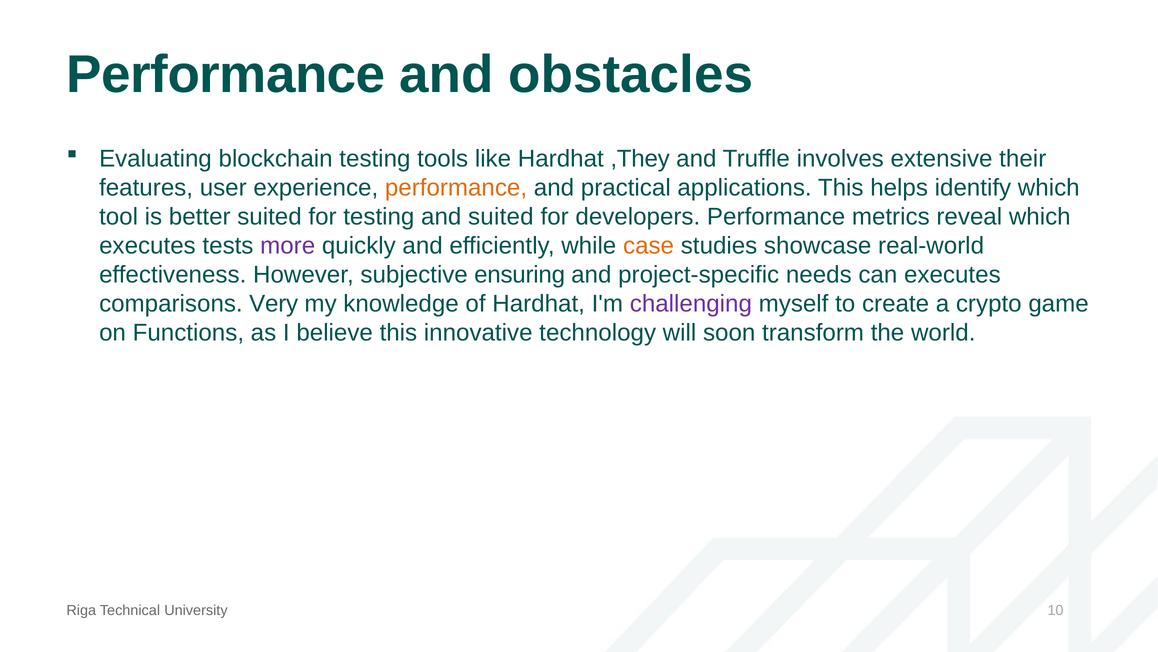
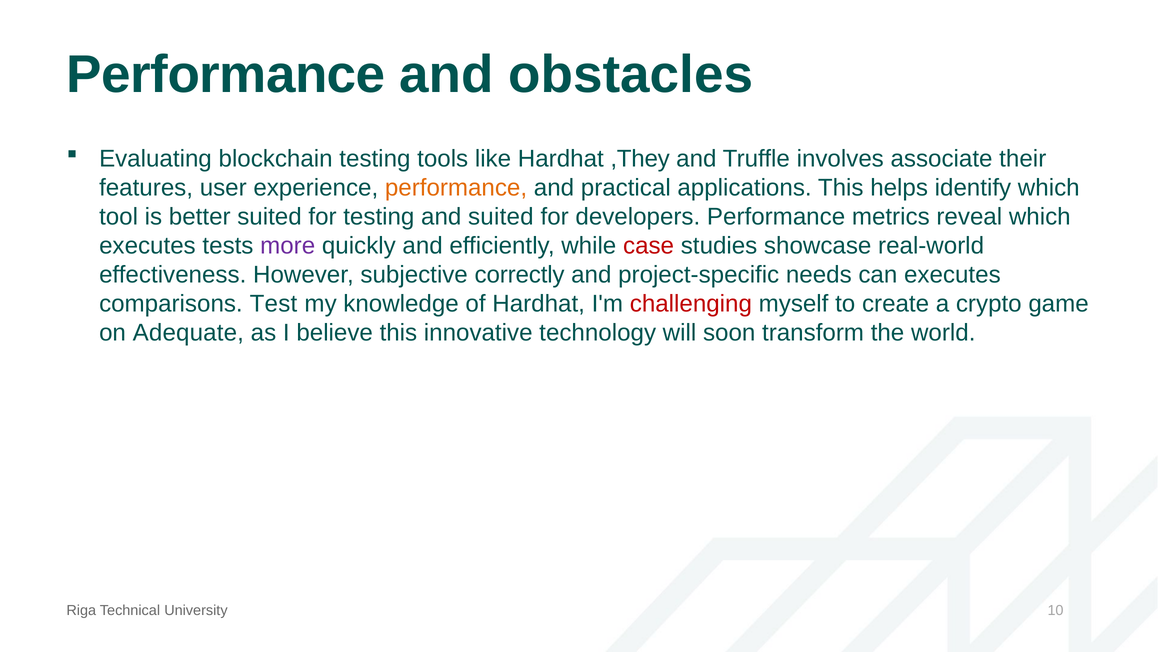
extensive: extensive -> associate
case colour: orange -> red
ensuring: ensuring -> correctly
Very: Very -> Test
challenging colour: purple -> red
Functions: Functions -> Adequate
